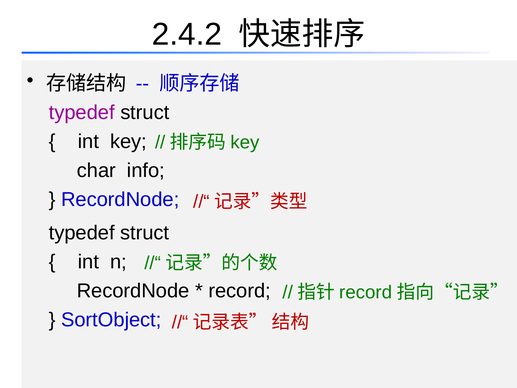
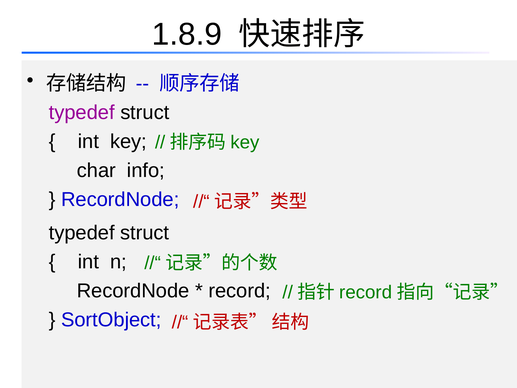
2.4.2: 2.4.2 -> 1.8.9
